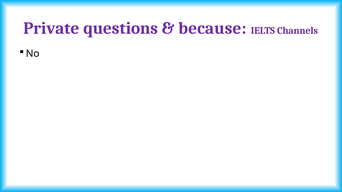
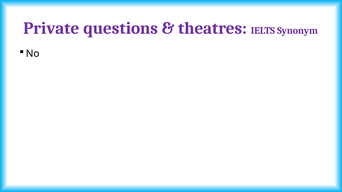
because: because -> theatres
Channels: Channels -> Synonym
